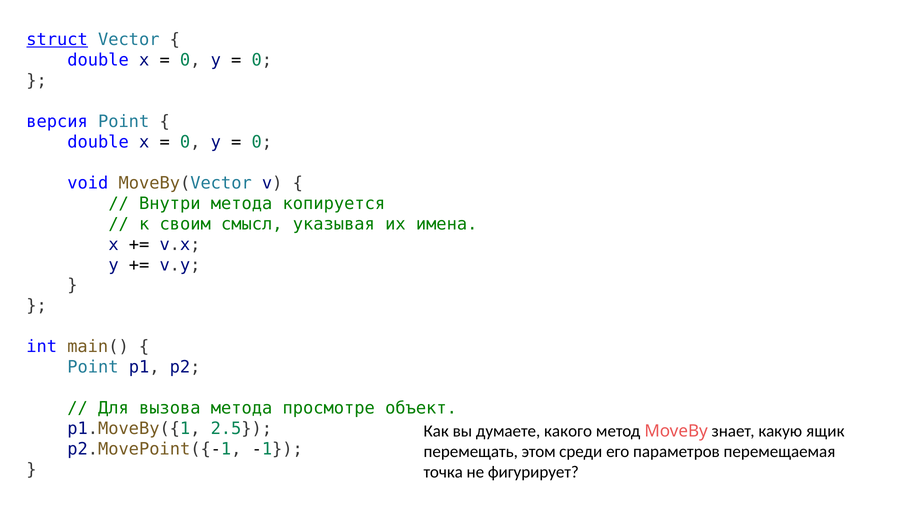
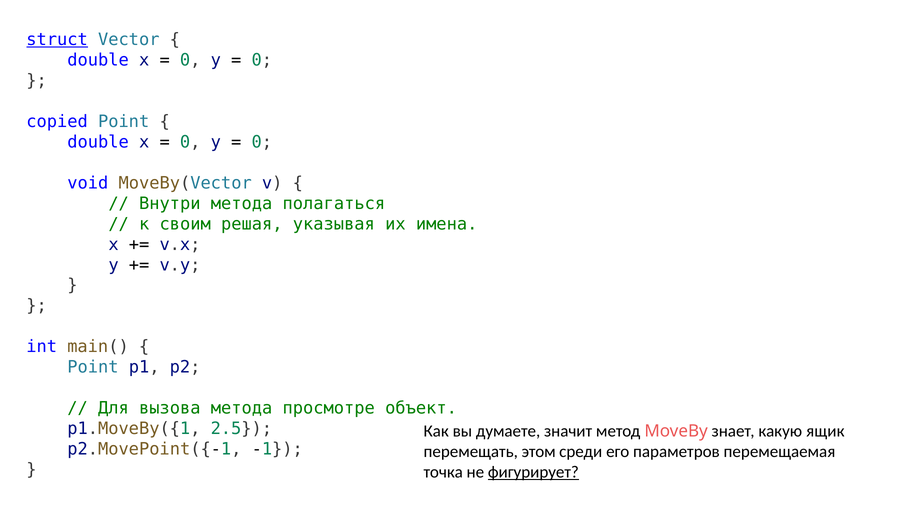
версия: версия -> copied
копируется: копируется -> полагаться
смысл: смысл -> решая
какого: какого -> значит
фигурирует underline: none -> present
